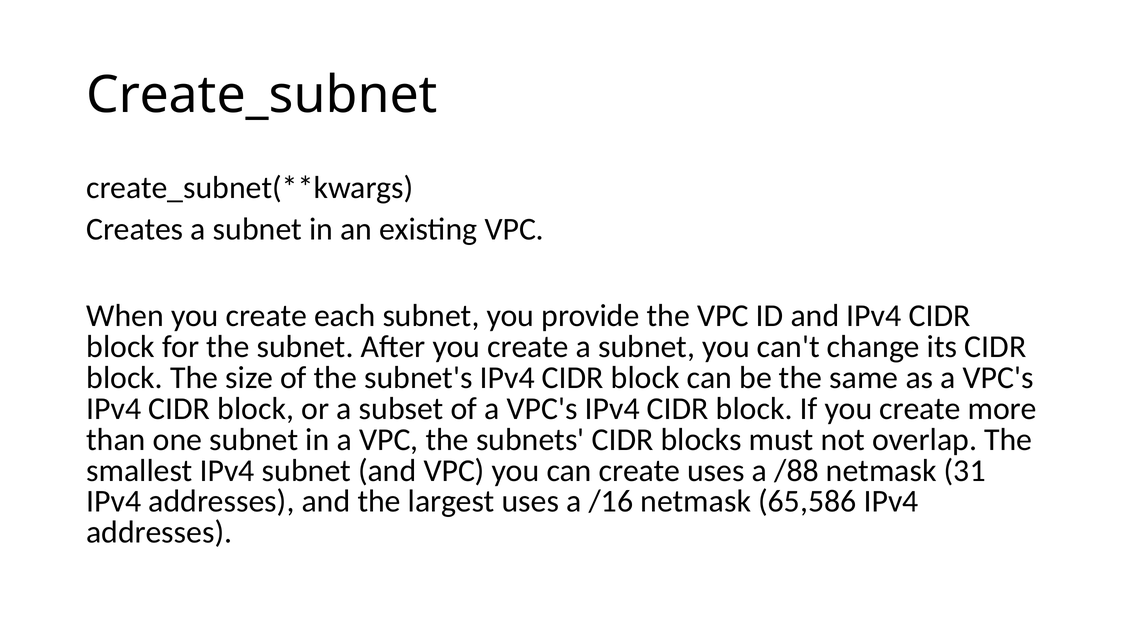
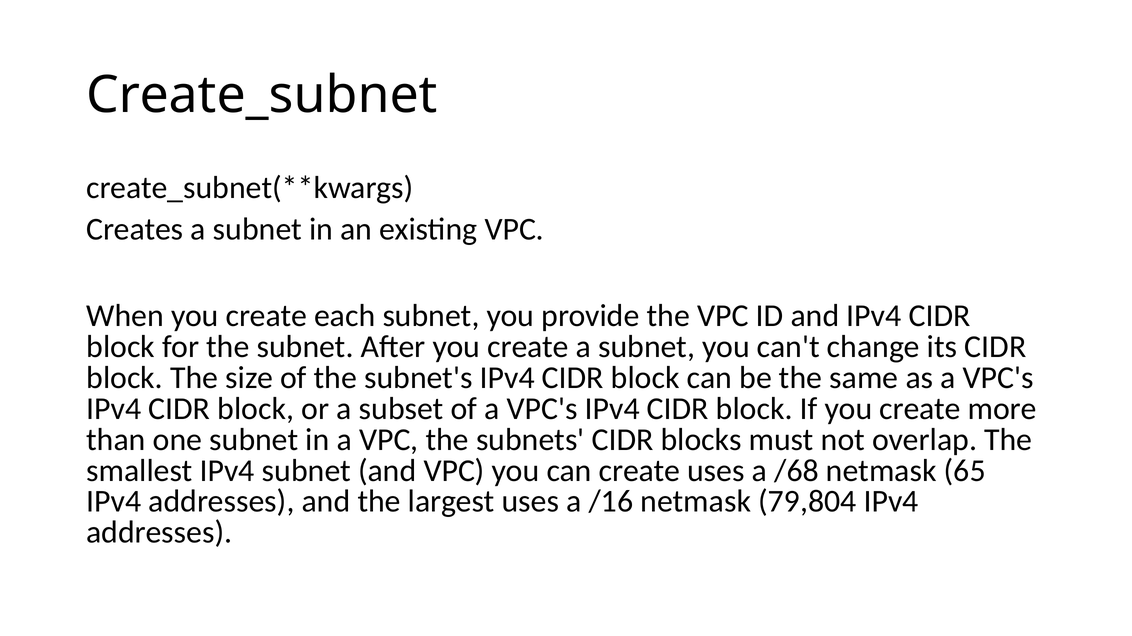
/88: /88 -> /68
31: 31 -> 65
65,586: 65,586 -> 79,804
